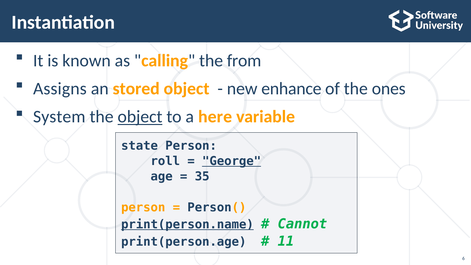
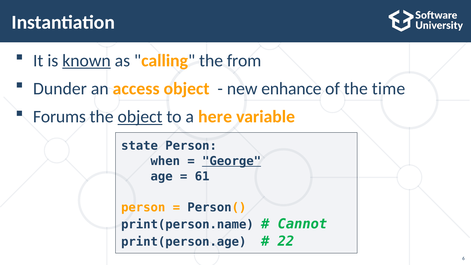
known underline: none -> present
Assigns: Assigns -> Dunder
stored: stored -> access
ones: ones -> time
System: System -> Forums
roll: roll -> when
35: 35 -> 61
print(person.name underline: present -> none
11: 11 -> 22
